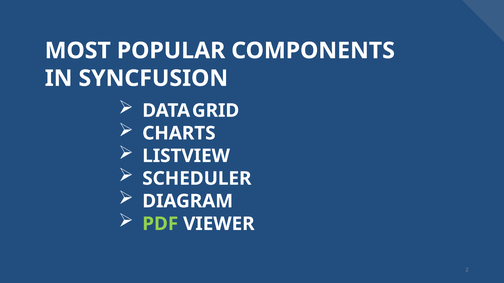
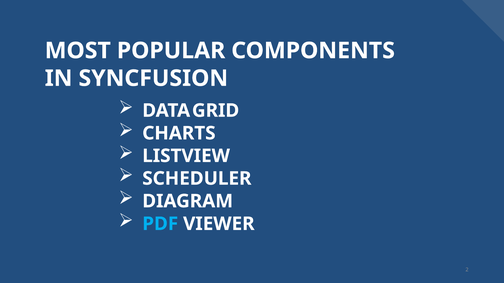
PDF colour: light green -> light blue
